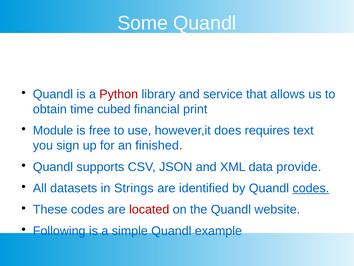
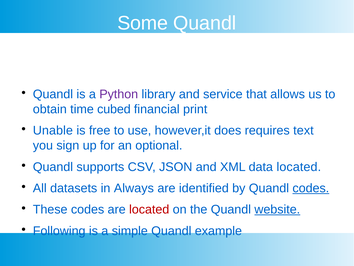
Python colour: red -> purple
Module: Module -> Unable
finished: finished -> optional
data provide: provide -> located
Strings: Strings -> Always
website underline: none -> present
